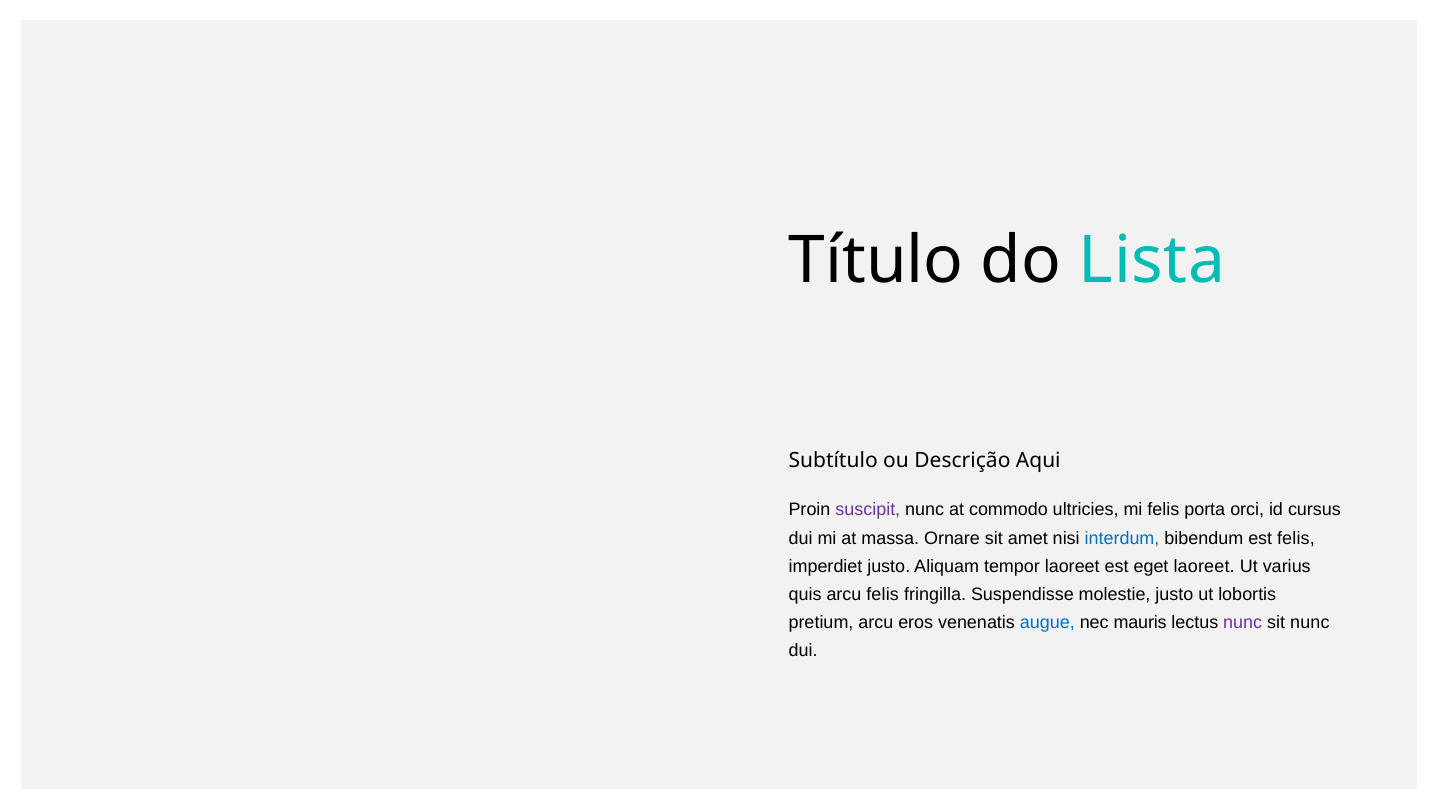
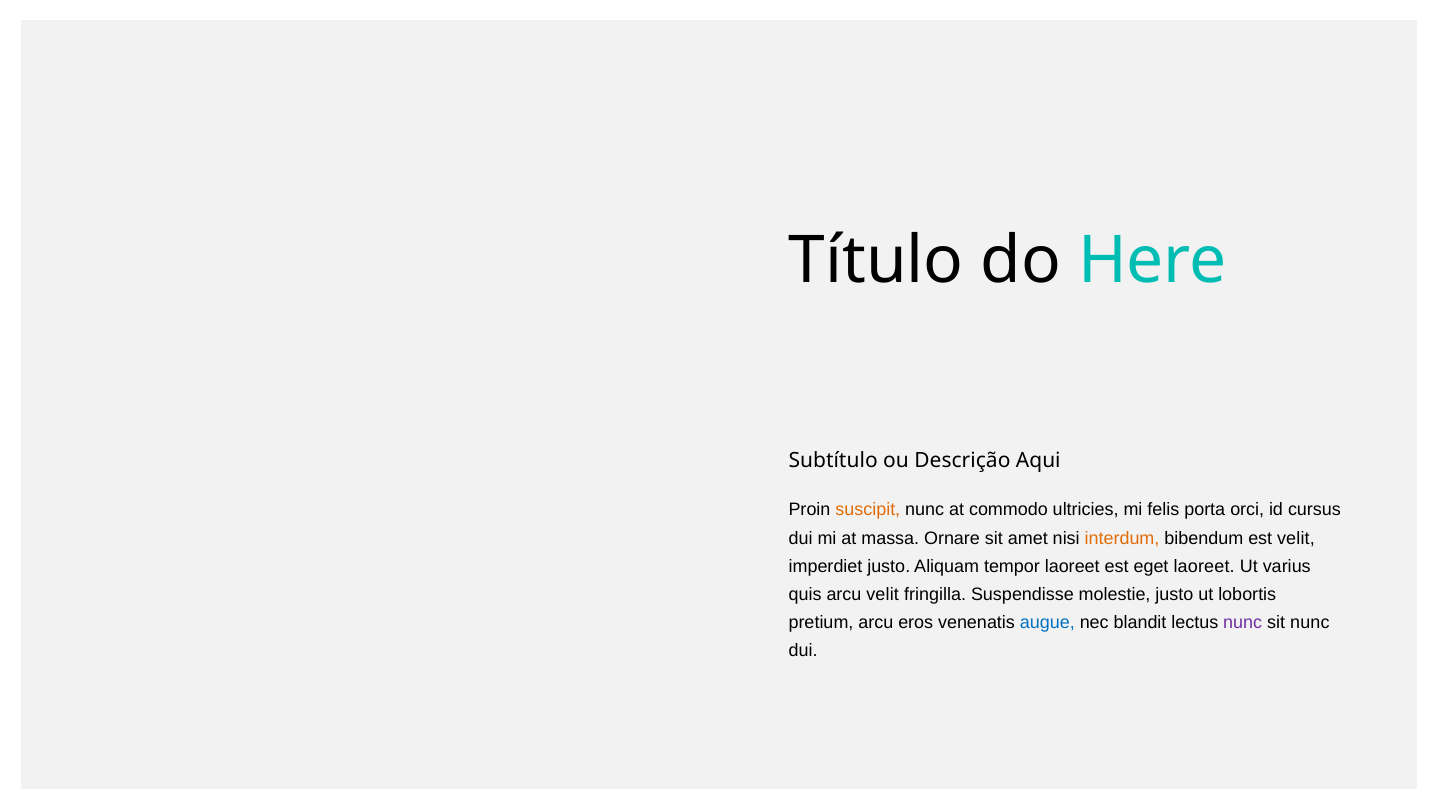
Lista: Lista -> Here
suscipit colour: purple -> orange
interdum colour: blue -> orange
est felis: felis -> velit
arcu felis: felis -> velit
mauris: mauris -> blandit
